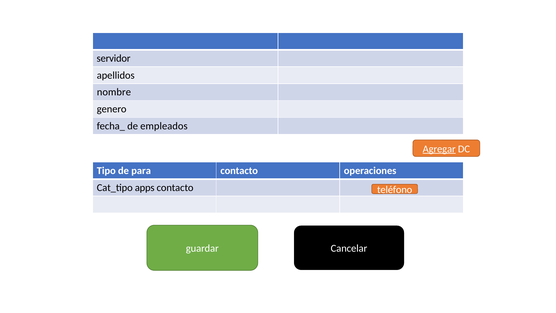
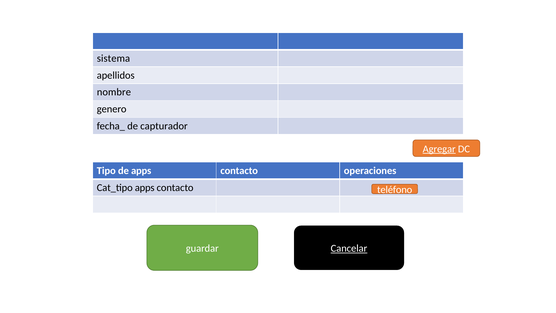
servidor: servidor -> sistema
empleados: empleados -> capturador
de para: para -> apps
Cancelar underline: none -> present
